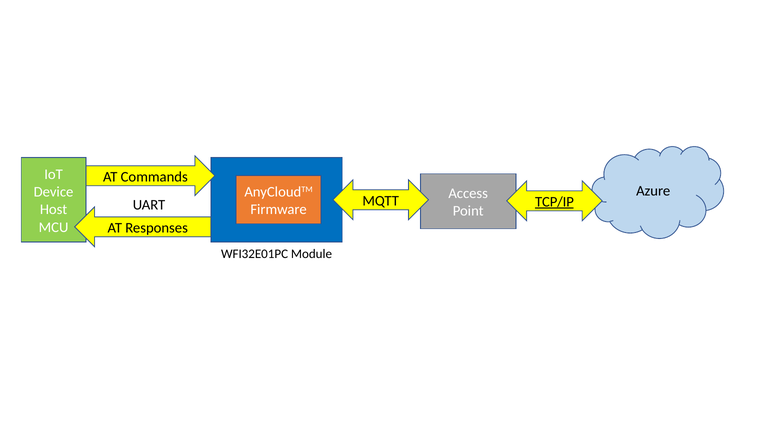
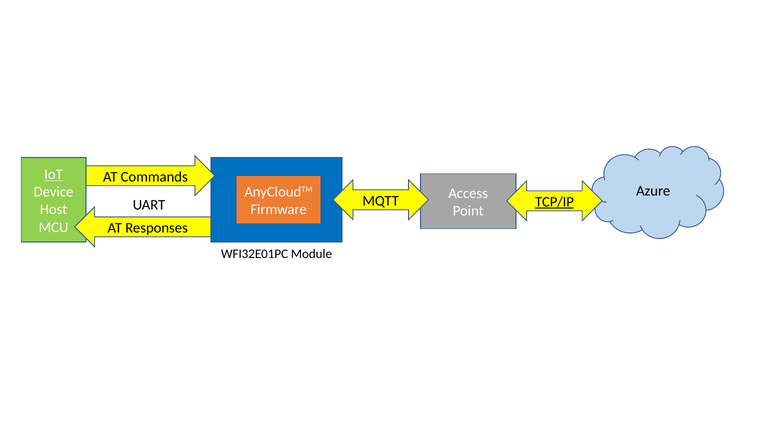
IoT underline: none -> present
